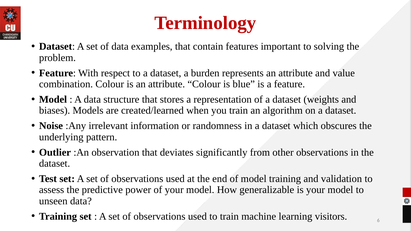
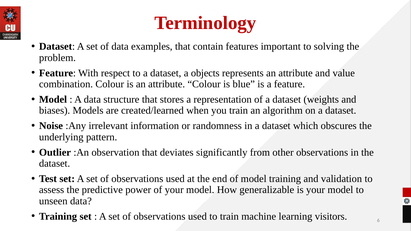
burden: burden -> objects
